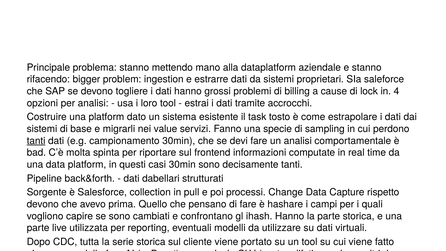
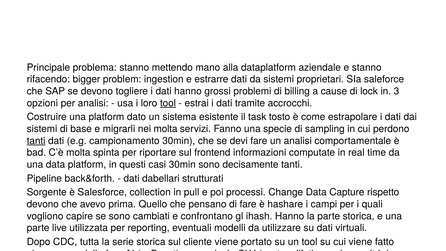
4: 4 -> 3
tool at (168, 103) underline: none -> present
nei value: value -> molta
